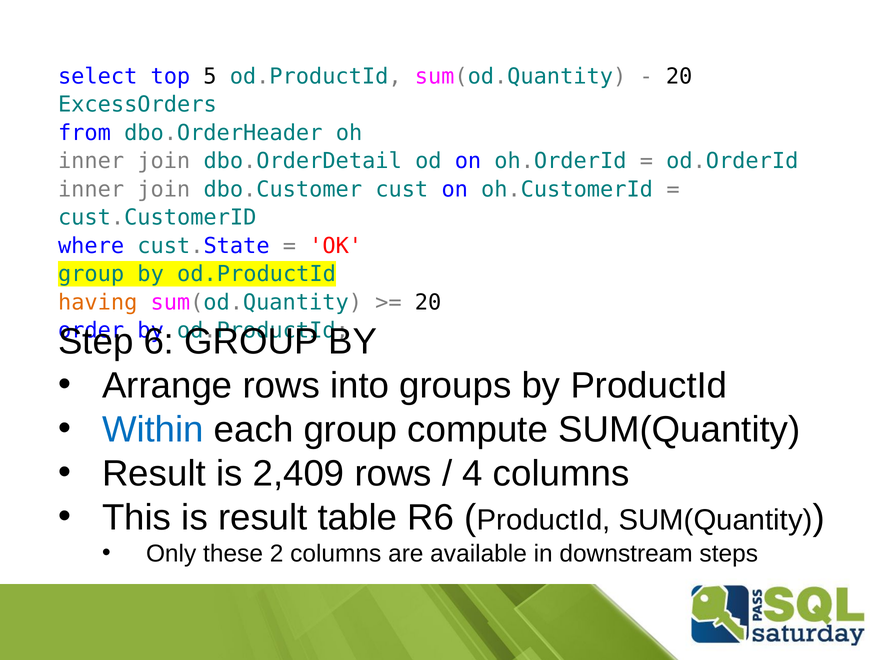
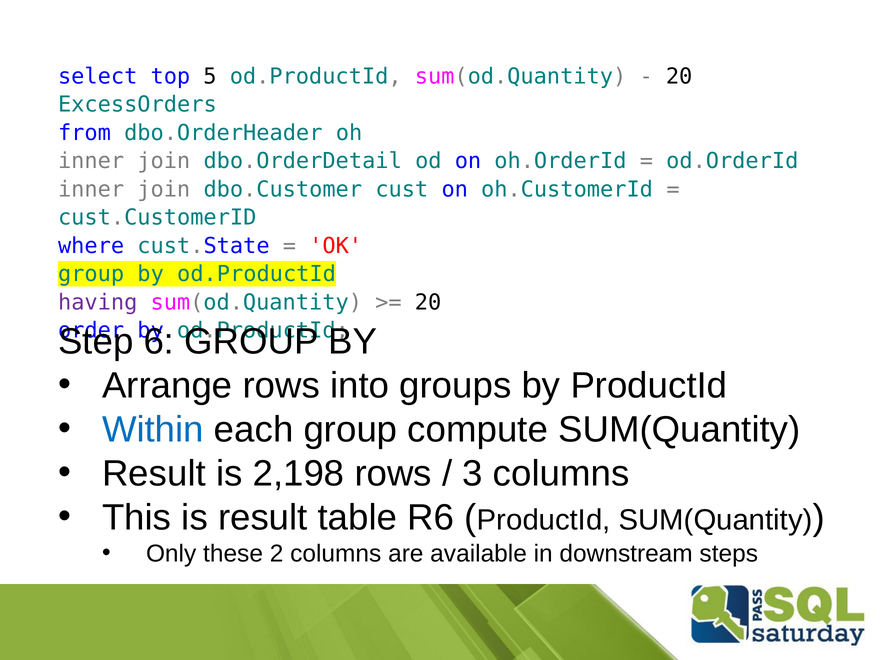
having colour: orange -> purple
2,409: 2,409 -> 2,198
4: 4 -> 3
